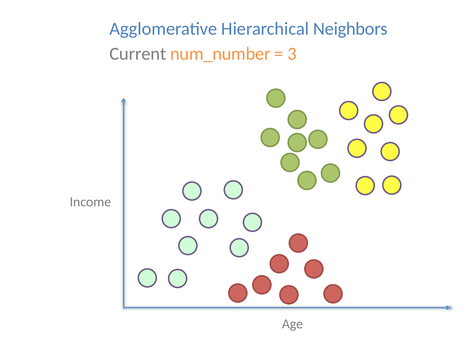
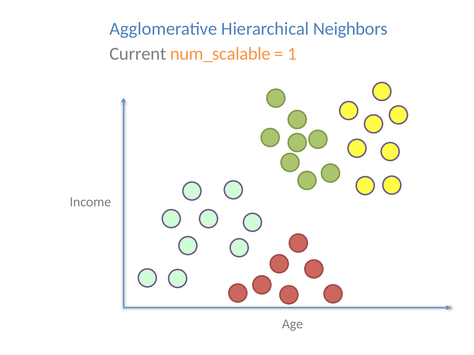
num_number: num_number -> num_scalable
3: 3 -> 1
